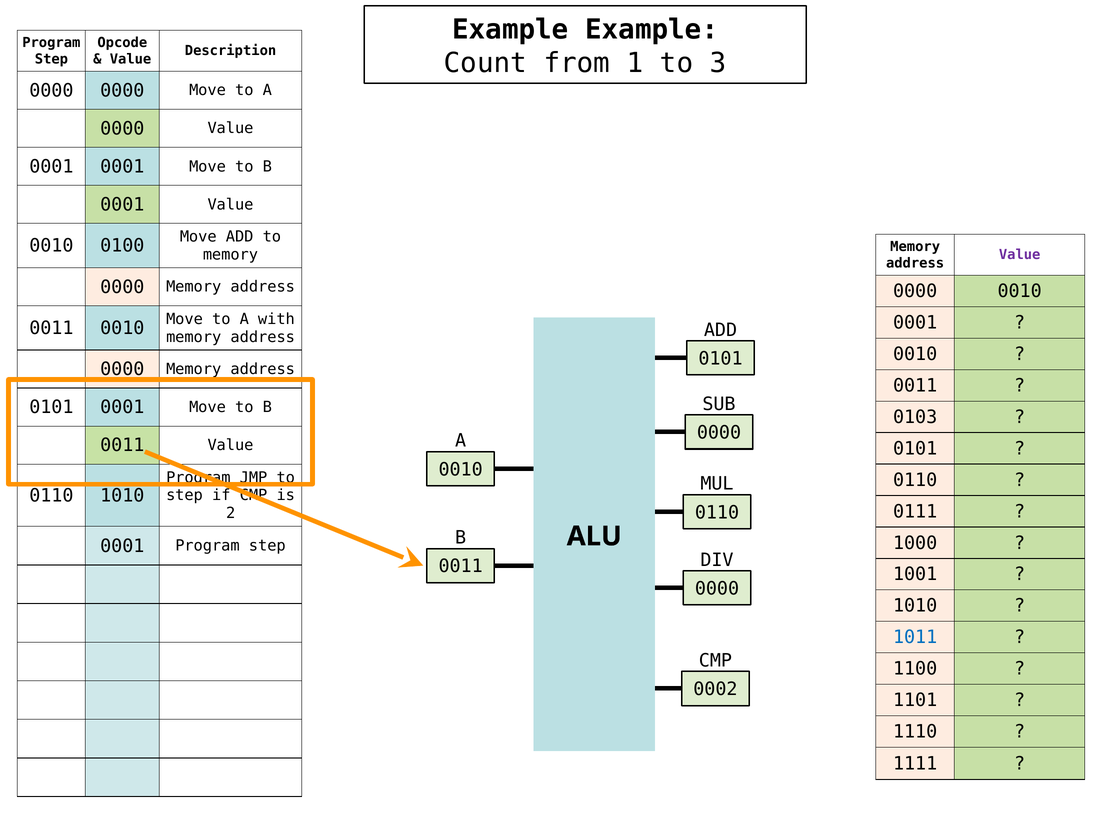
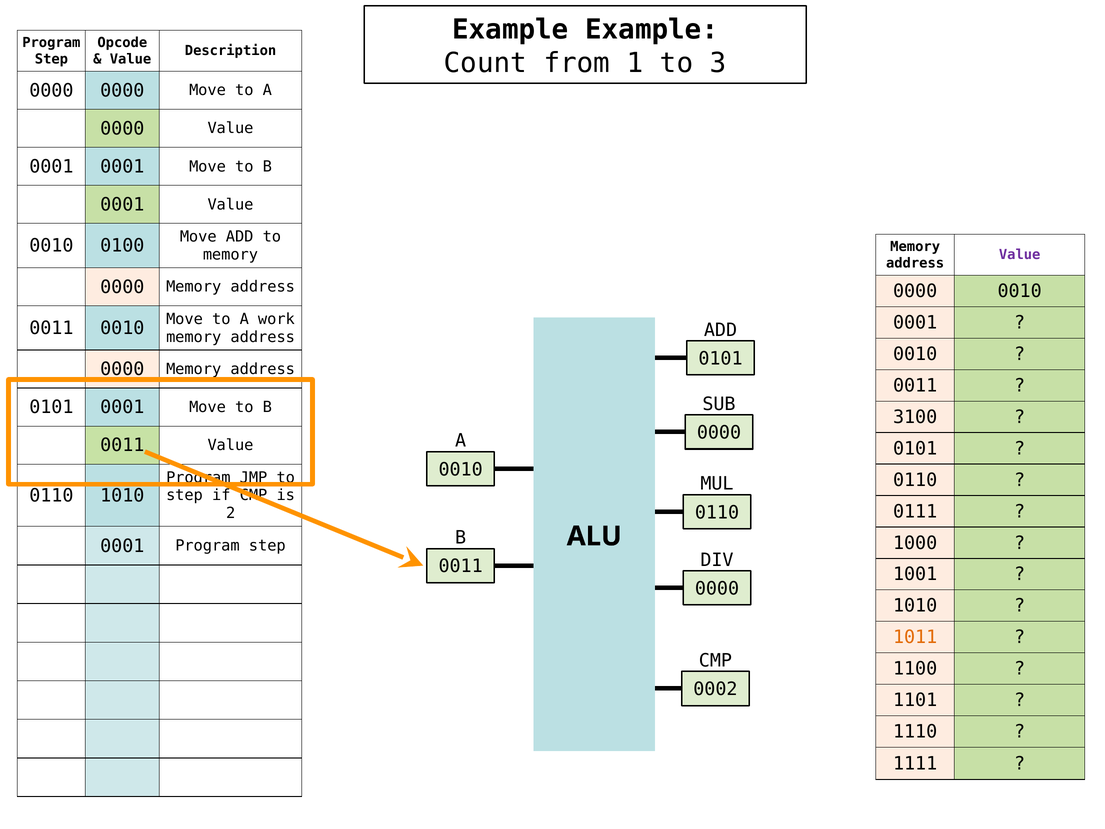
with: with -> work
0103: 0103 -> 3100
1011 colour: blue -> orange
